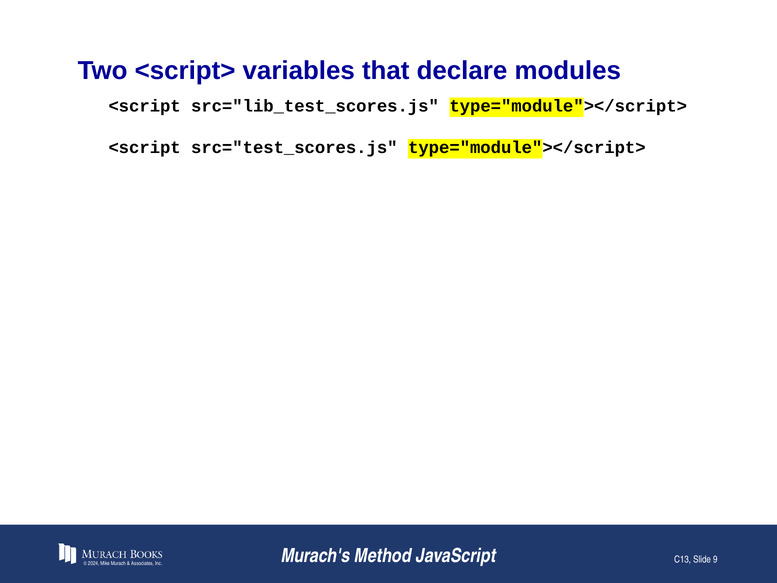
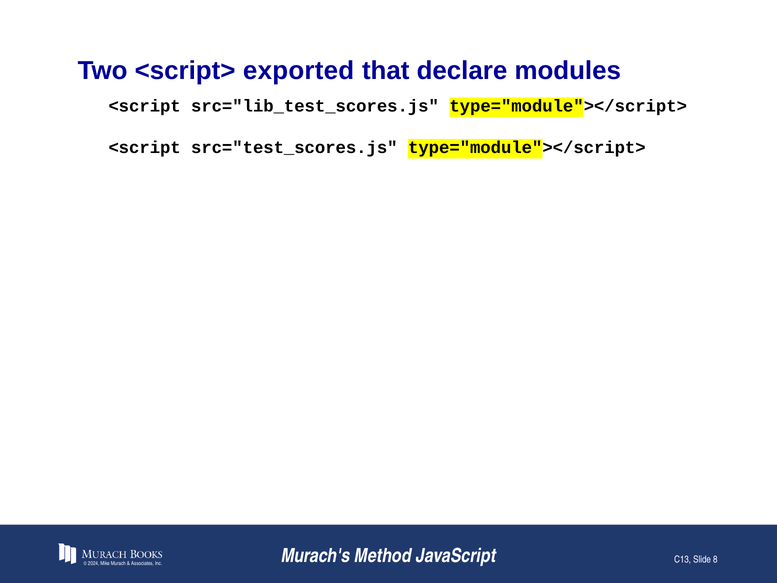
variables: variables -> exported
9: 9 -> 8
